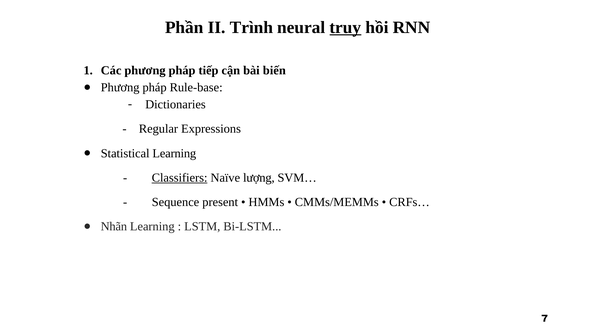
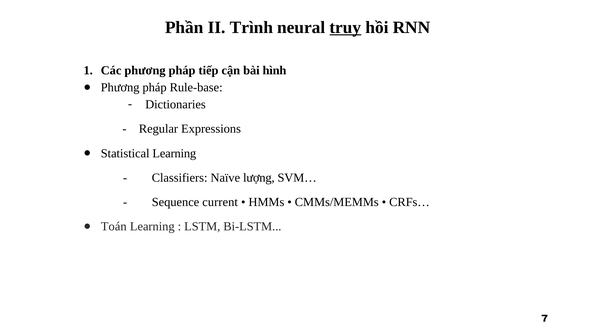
biến: biến -> hình
Classifiers underline: present -> none
present: present -> current
Nhãn: Nhãn -> Toán
